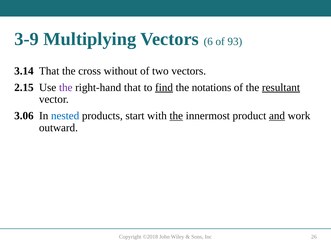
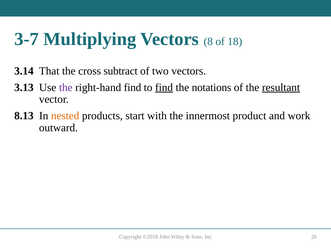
3-9: 3-9 -> 3-7
6: 6 -> 8
93: 93 -> 18
without: without -> subtract
2.15: 2.15 -> 3.13
right-hand that: that -> find
3.06: 3.06 -> 8.13
nested colour: blue -> orange
the at (176, 116) underline: present -> none
and underline: present -> none
